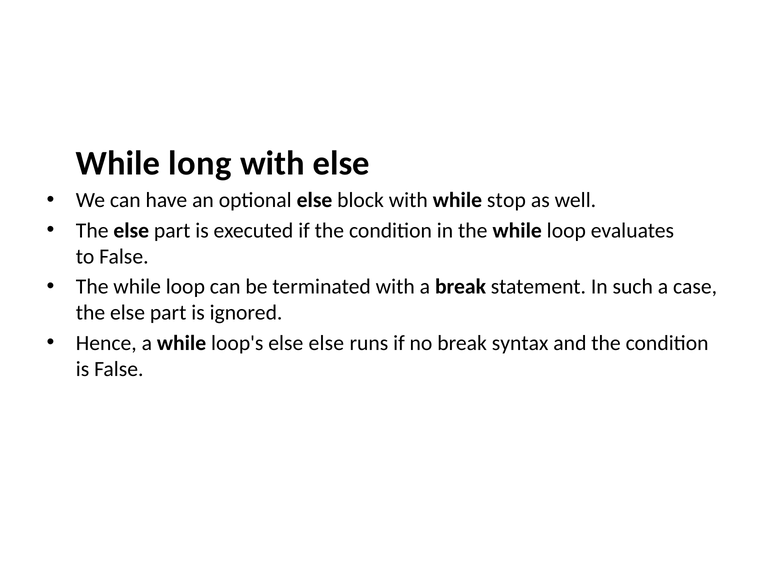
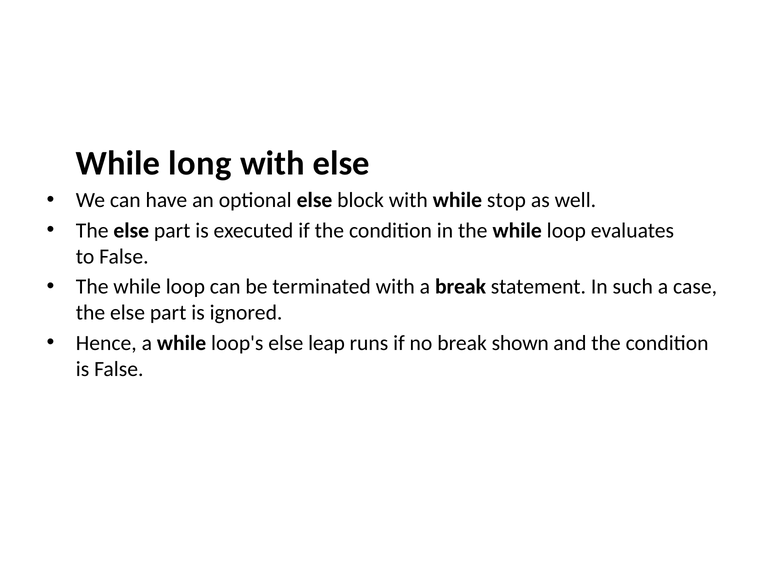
else else: else -> leap
syntax: syntax -> shown
